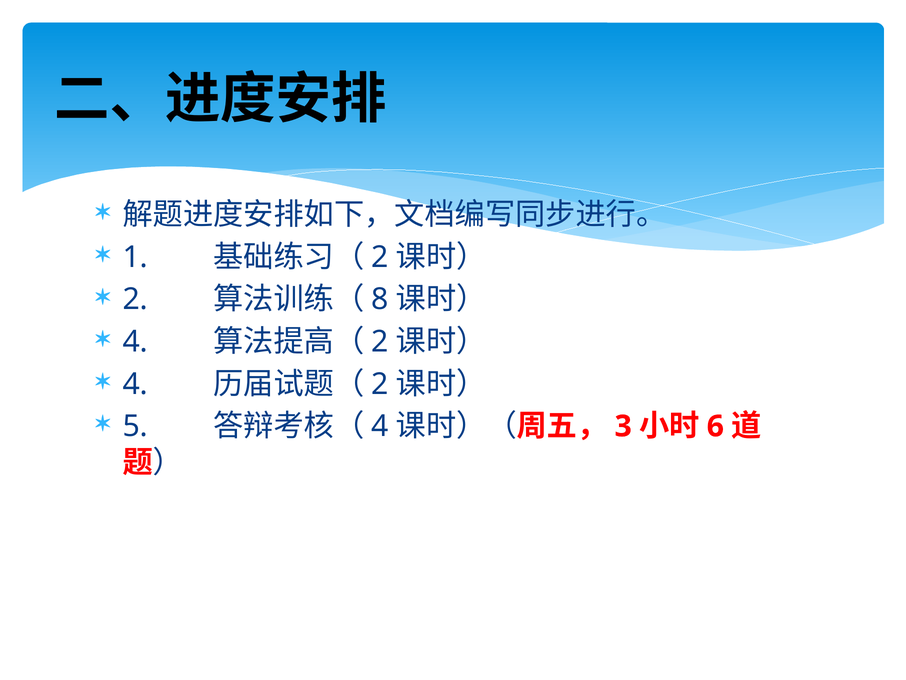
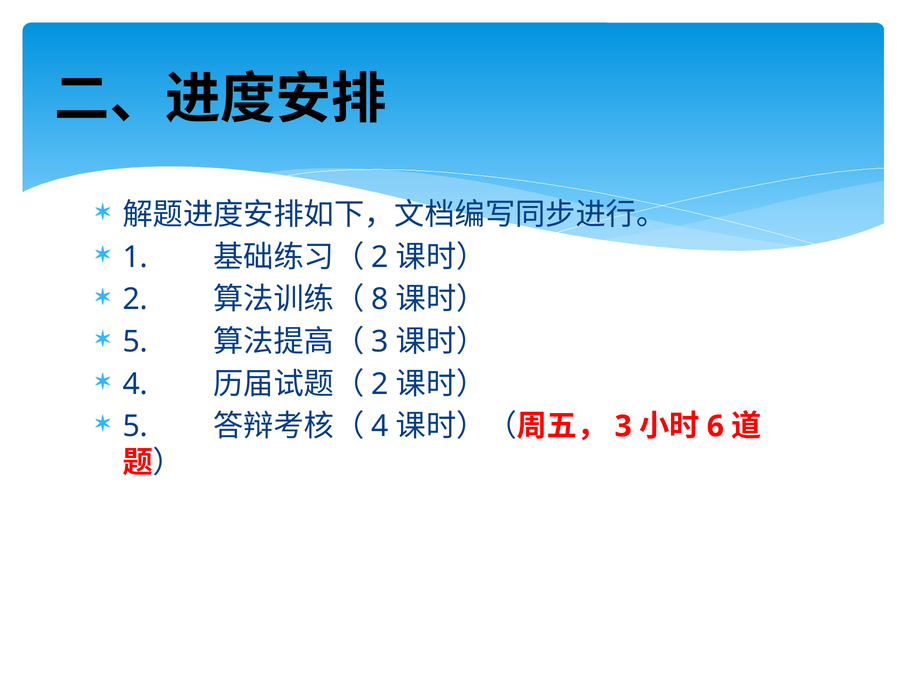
4 at (135, 342): 4 -> 5
2 at (380, 342): 2 -> 3
